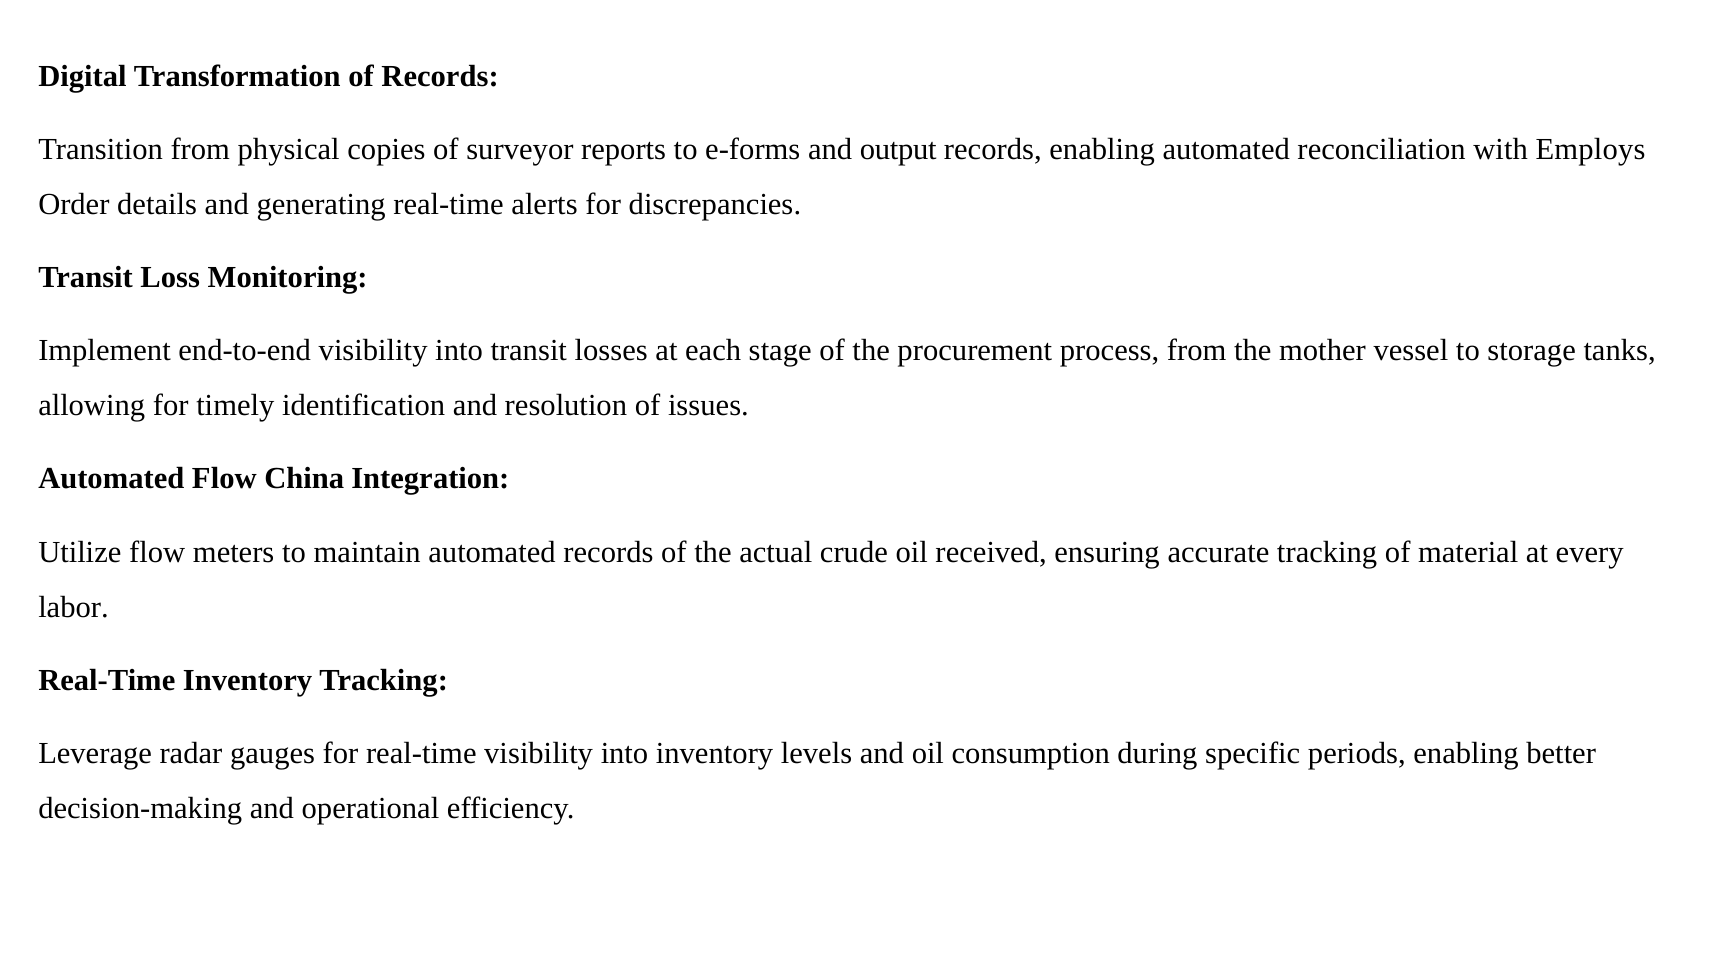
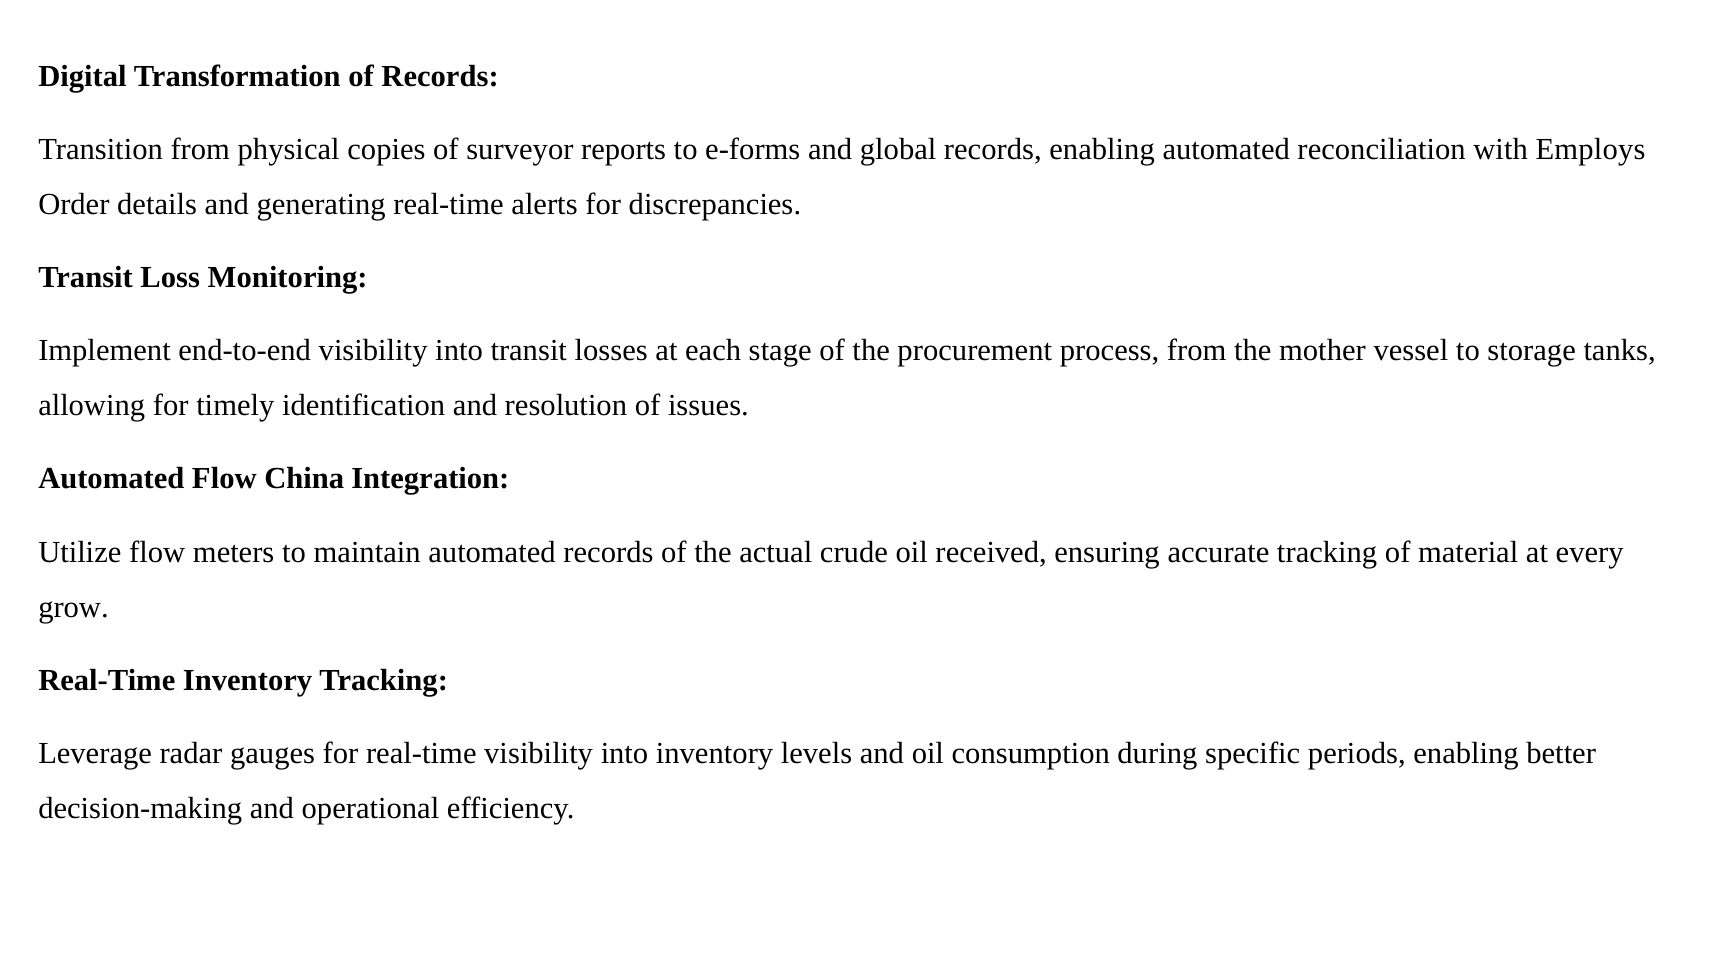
output: output -> global
labor: labor -> grow
